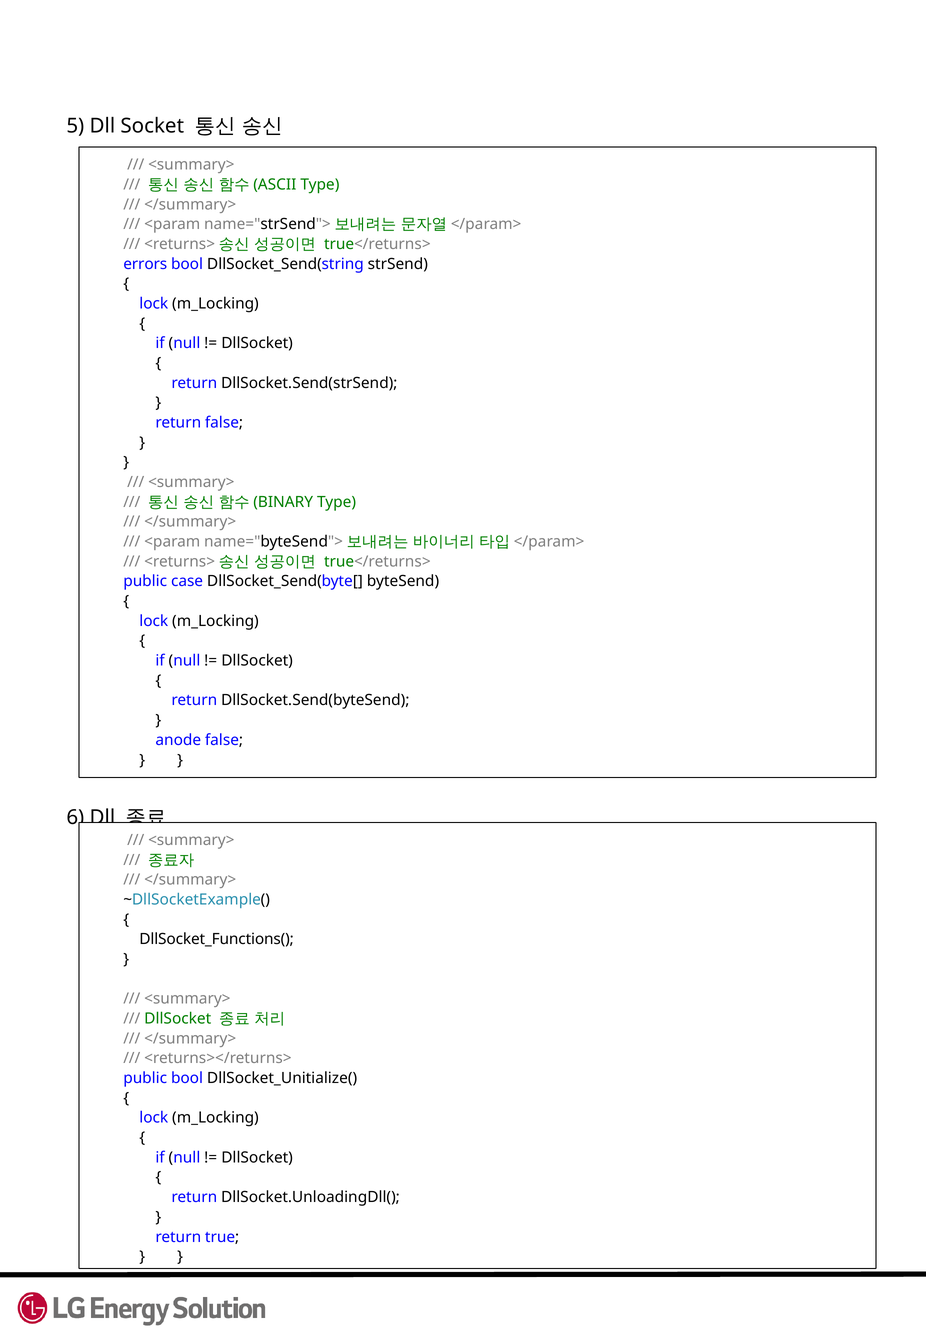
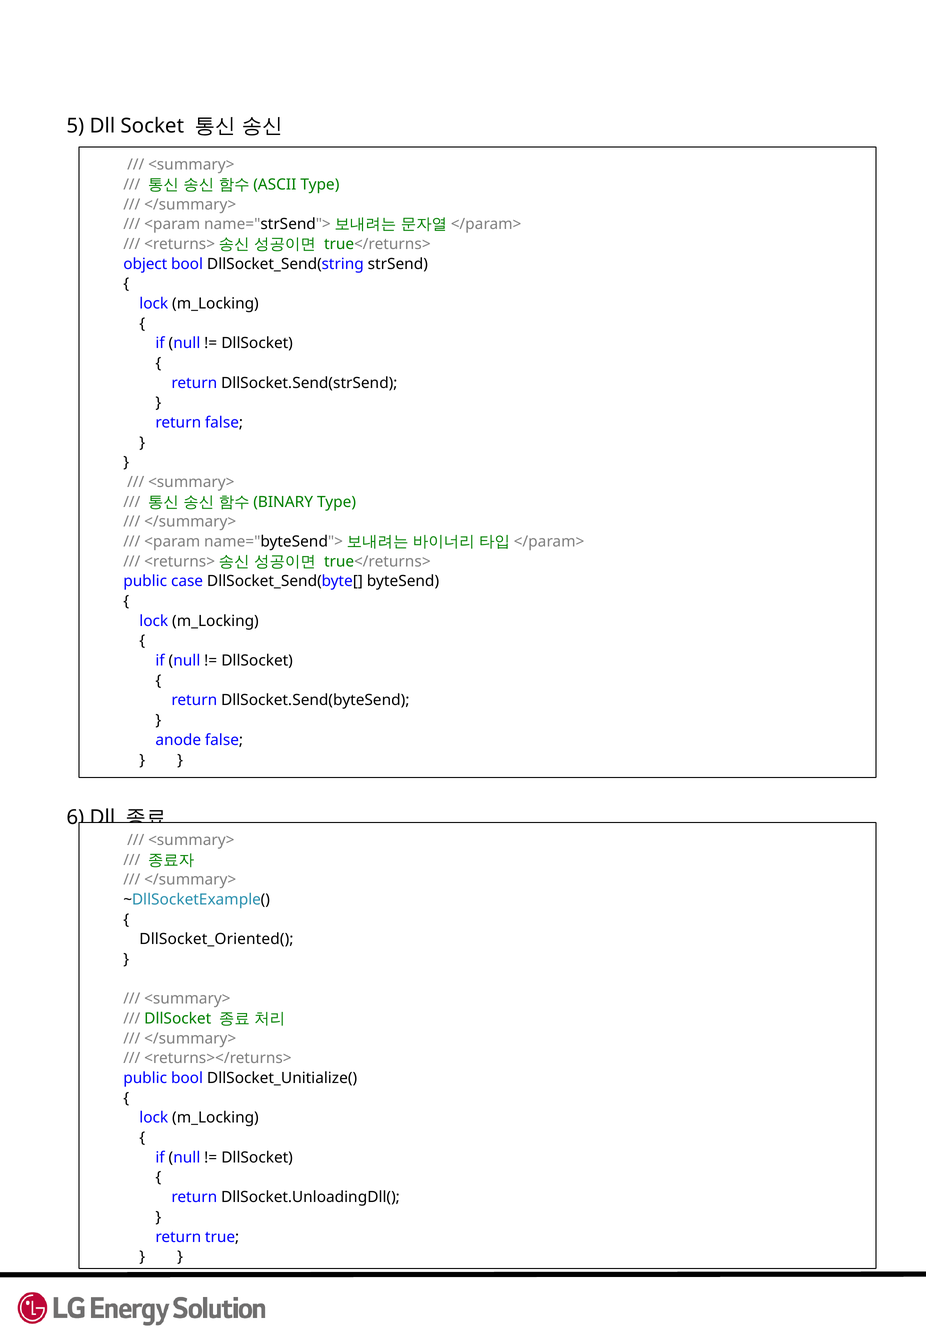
errors: errors -> object
DllSocket_Functions(: DllSocket_Functions( -> DllSocket_Oriented(
